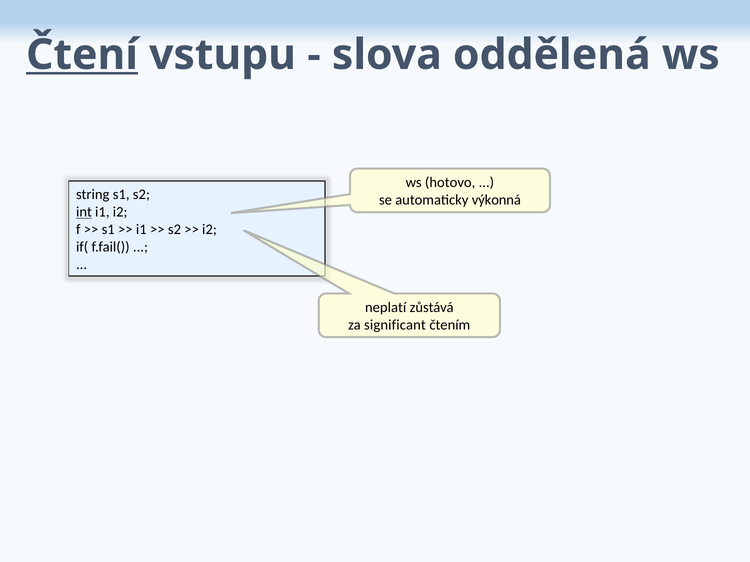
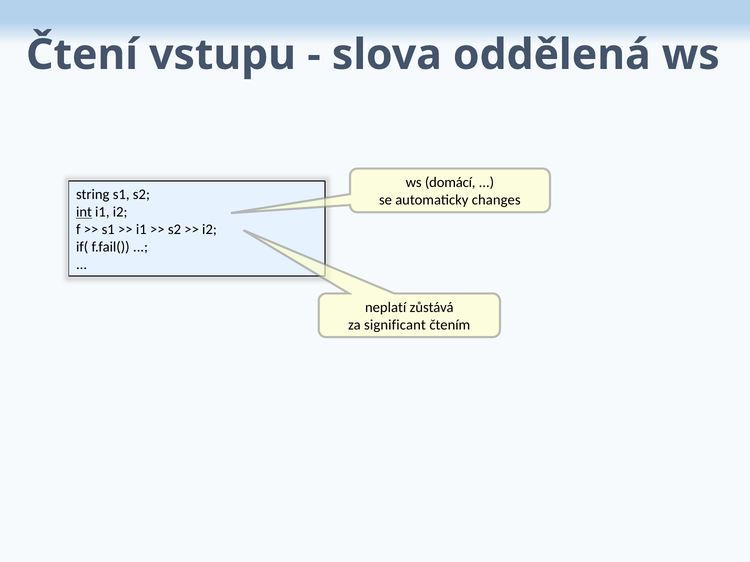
Čtení underline: present -> none
hotovo: hotovo -> domácí
výkonná: výkonná -> changes
